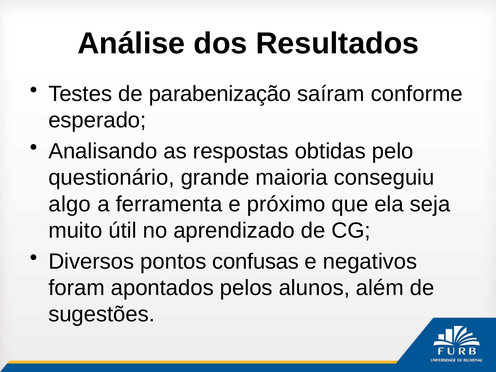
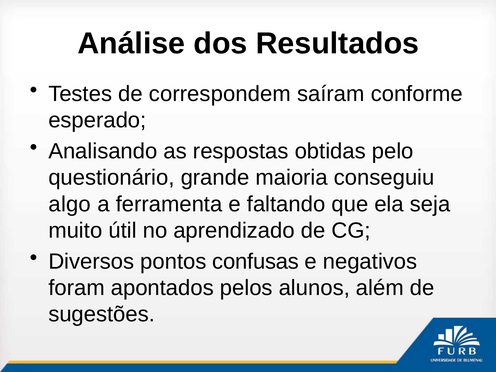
parabenização: parabenização -> correspondem
próximo: próximo -> faltando
